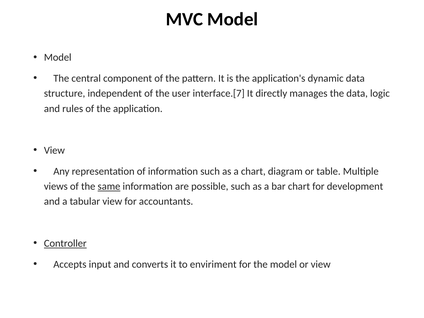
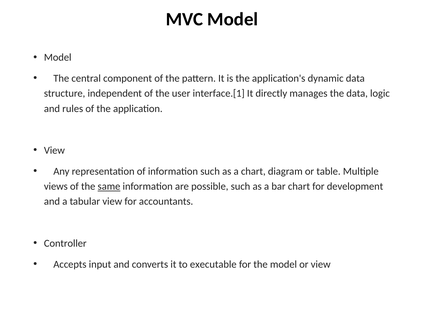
interface.[7: interface.[7 -> interface.[1
Controller underline: present -> none
enviriment: enviriment -> executable
